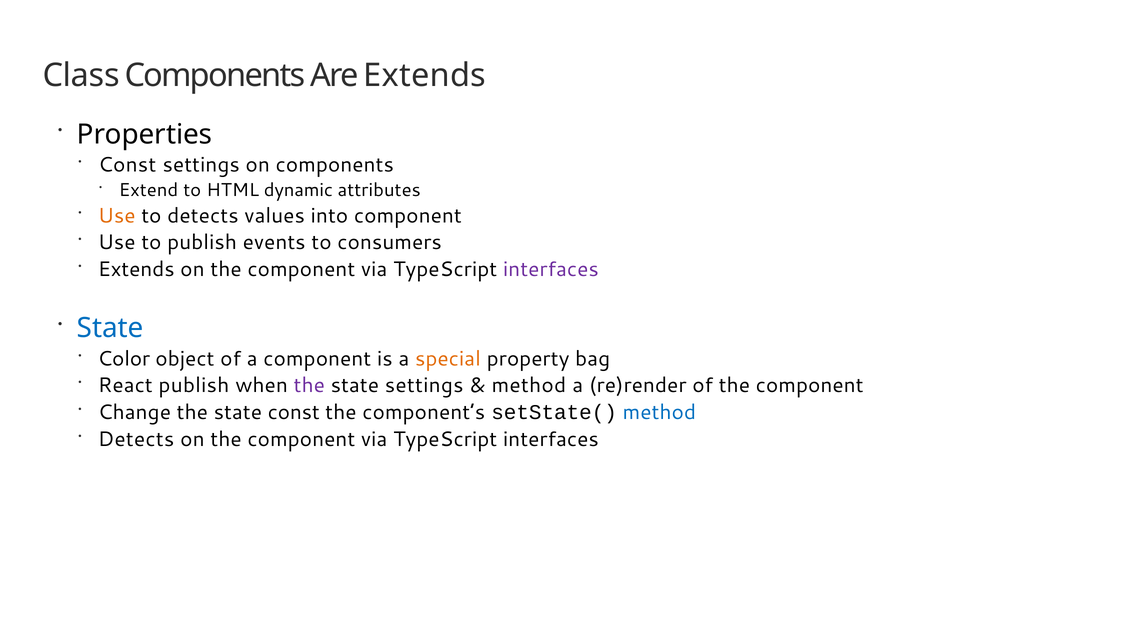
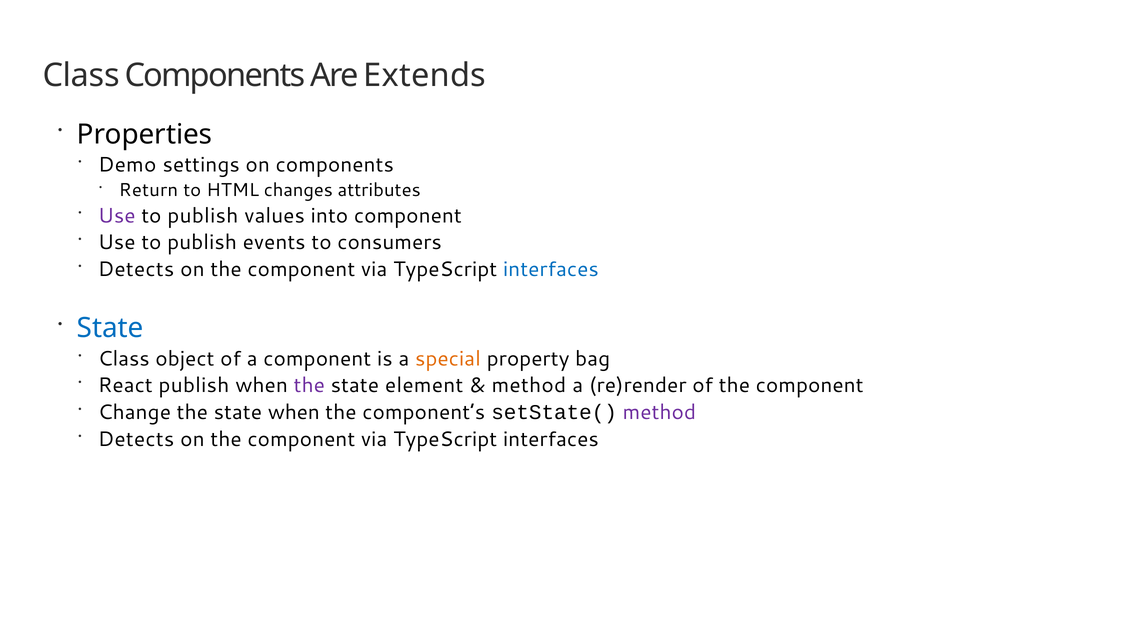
Const at (127, 165): Const -> Demo
Extend: Extend -> Return
dynamic: dynamic -> changes
Use at (117, 216) colour: orange -> purple
detects at (203, 216): detects -> publish
Extends at (136, 269): Extends -> Detects
interfaces at (551, 269) colour: purple -> blue
Color at (124, 358): Color -> Class
state settings: settings -> element
state const: const -> when
method at (659, 412) colour: blue -> purple
